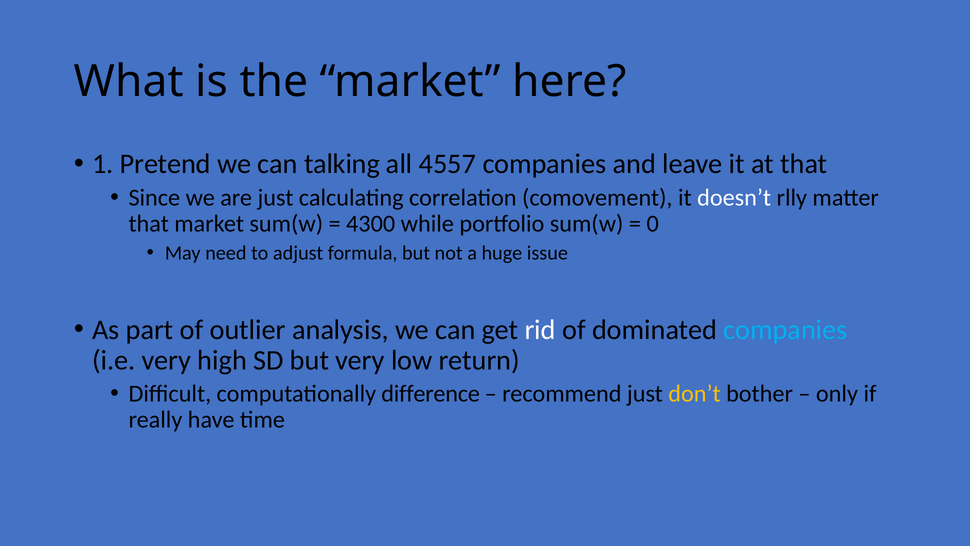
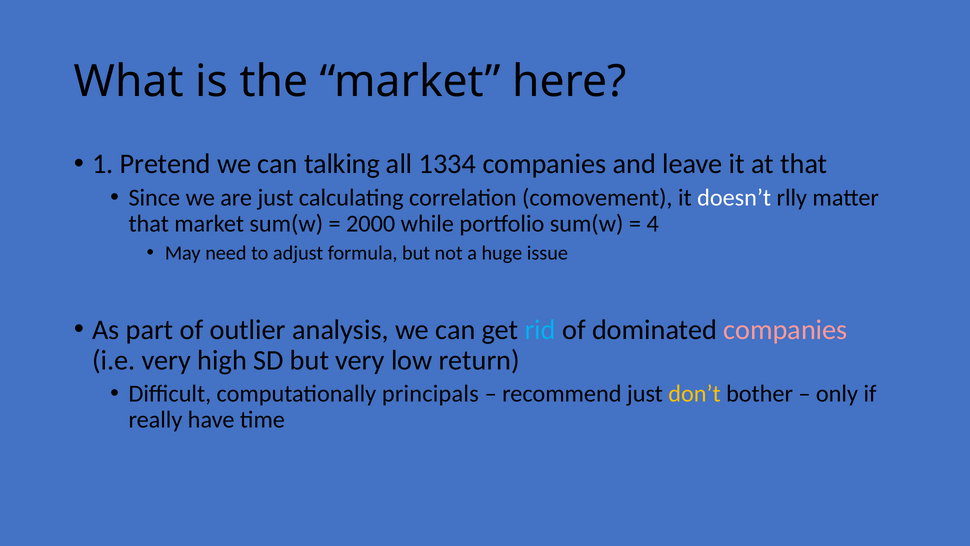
4557: 4557 -> 1334
4300: 4300 -> 2000
0: 0 -> 4
rid colour: white -> light blue
companies at (785, 329) colour: light blue -> pink
difference: difference -> principals
